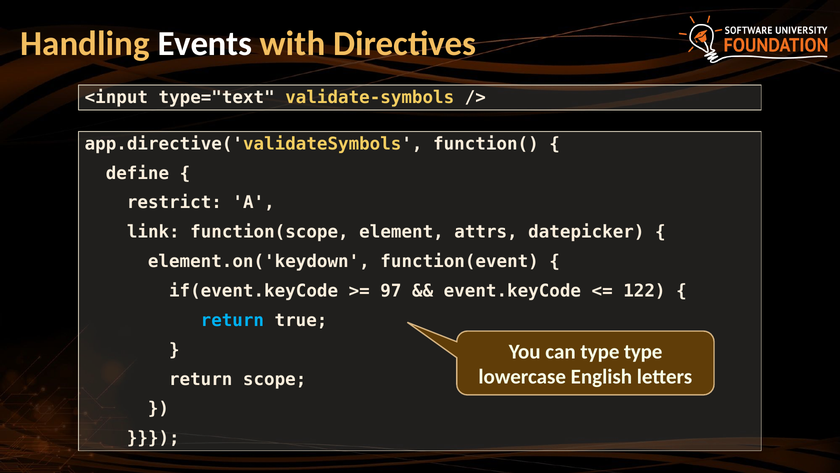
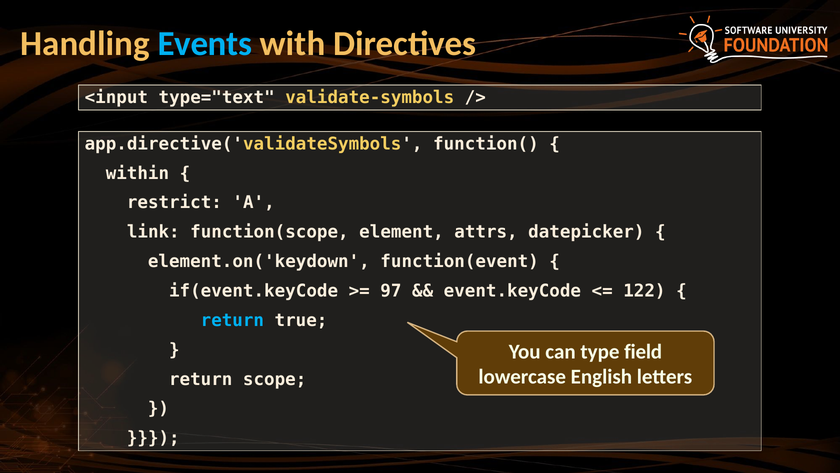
Events colour: white -> light blue
define: define -> within
type type: type -> field
